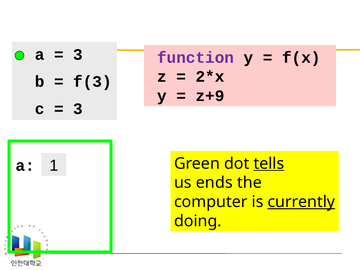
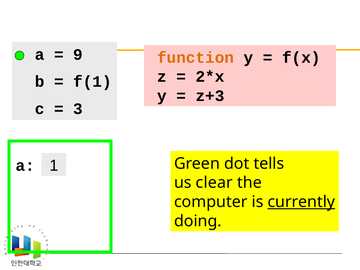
3 at (78, 55): 3 -> 9
function colour: purple -> orange
f(3: f(3 -> f(1
z+9: z+9 -> z+3
tells underline: present -> none
ends: ends -> clear
